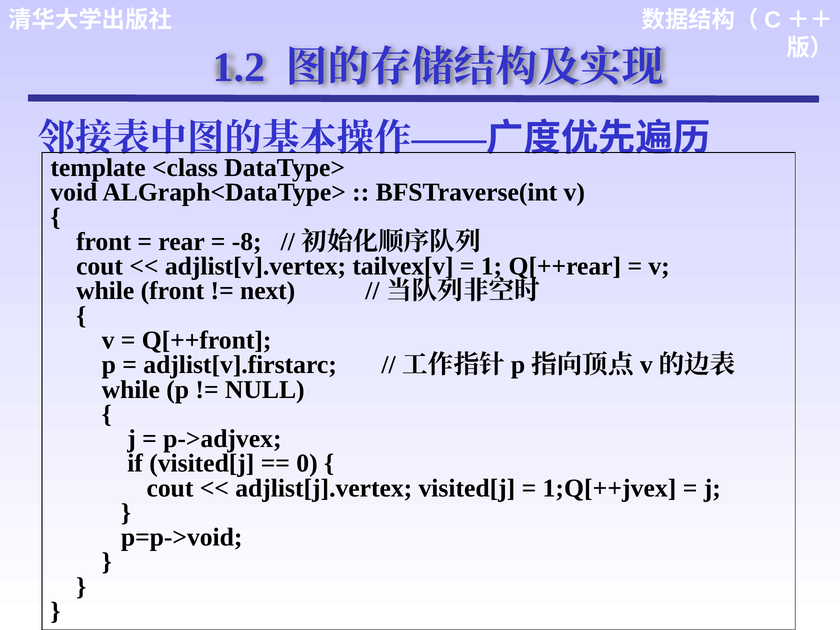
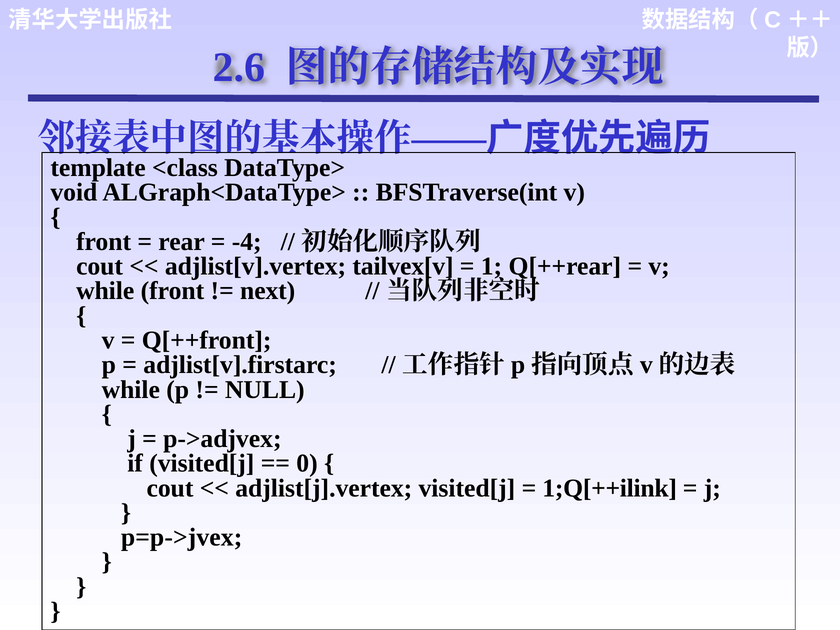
1.2: 1.2 -> 2.6
-8: -8 -> -4
1;Q[++jvex: 1;Q[++jvex -> 1;Q[++ilink
p=p->void: p=p->void -> p=p->jvex
